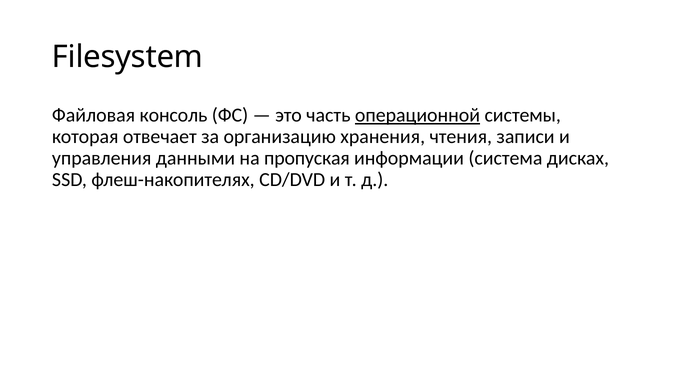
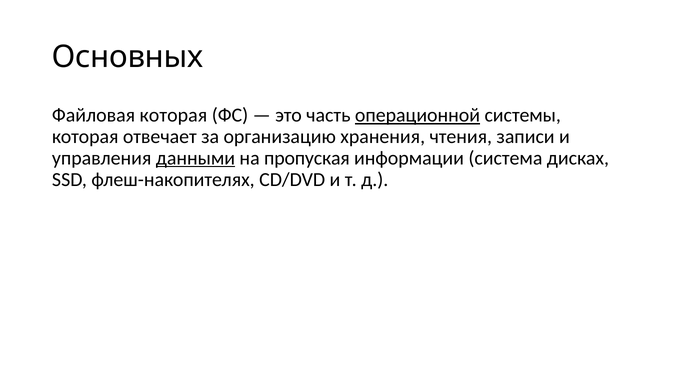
Filesystem: Filesystem -> Основных
Файловая консоль: консоль -> которая
данными underline: none -> present
